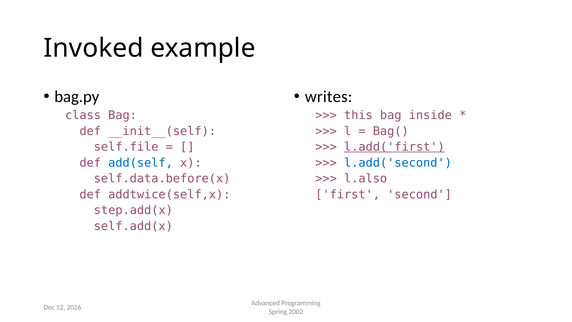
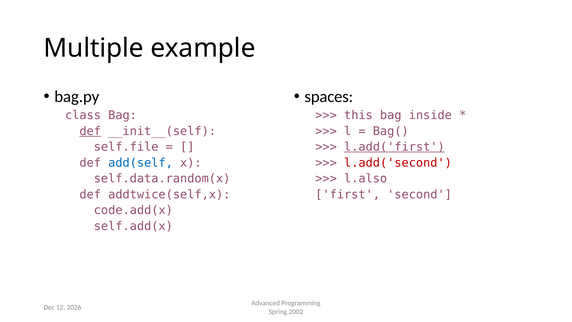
Invoked: Invoked -> Multiple
writes: writes -> spaces
def at (90, 131) underline: none -> present
l.add('second colour: blue -> red
self.data.before(x: self.data.before(x -> self.data.random(x
step.add(x: step.add(x -> code.add(x
